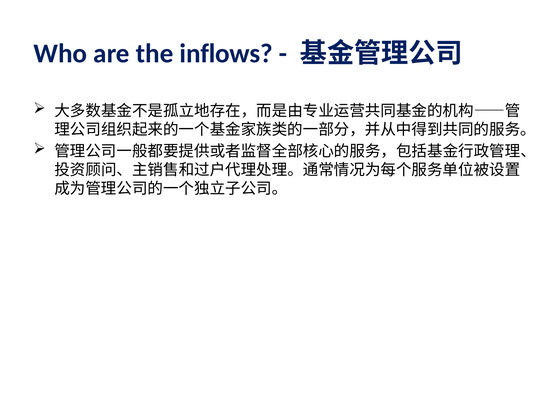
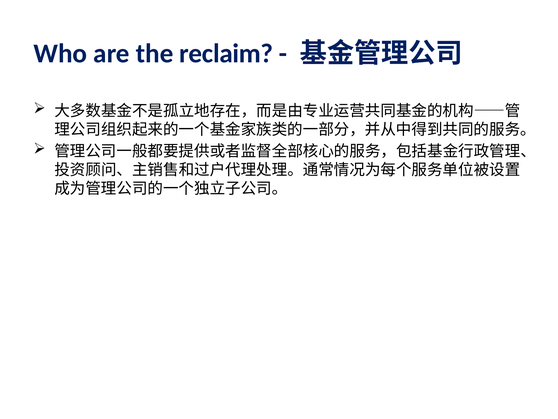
inflows: inflows -> reclaim
